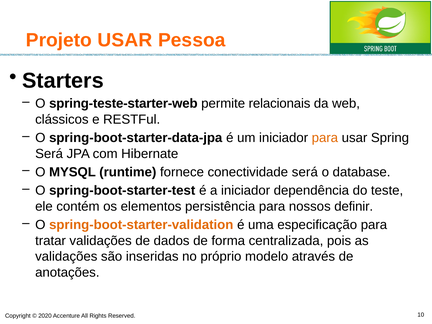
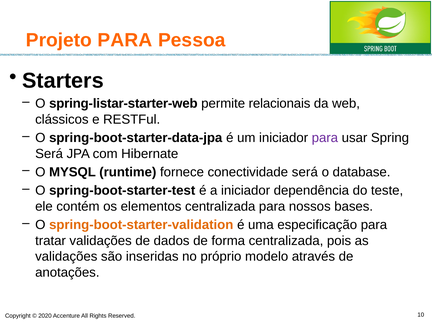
Projeto USAR: USAR -> PARA
spring-teste-starter-web: spring-teste-starter-web -> spring-listar-starter-web
para at (325, 138) colour: orange -> purple
elementos persistência: persistência -> centralizada
definir: definir -> bases
